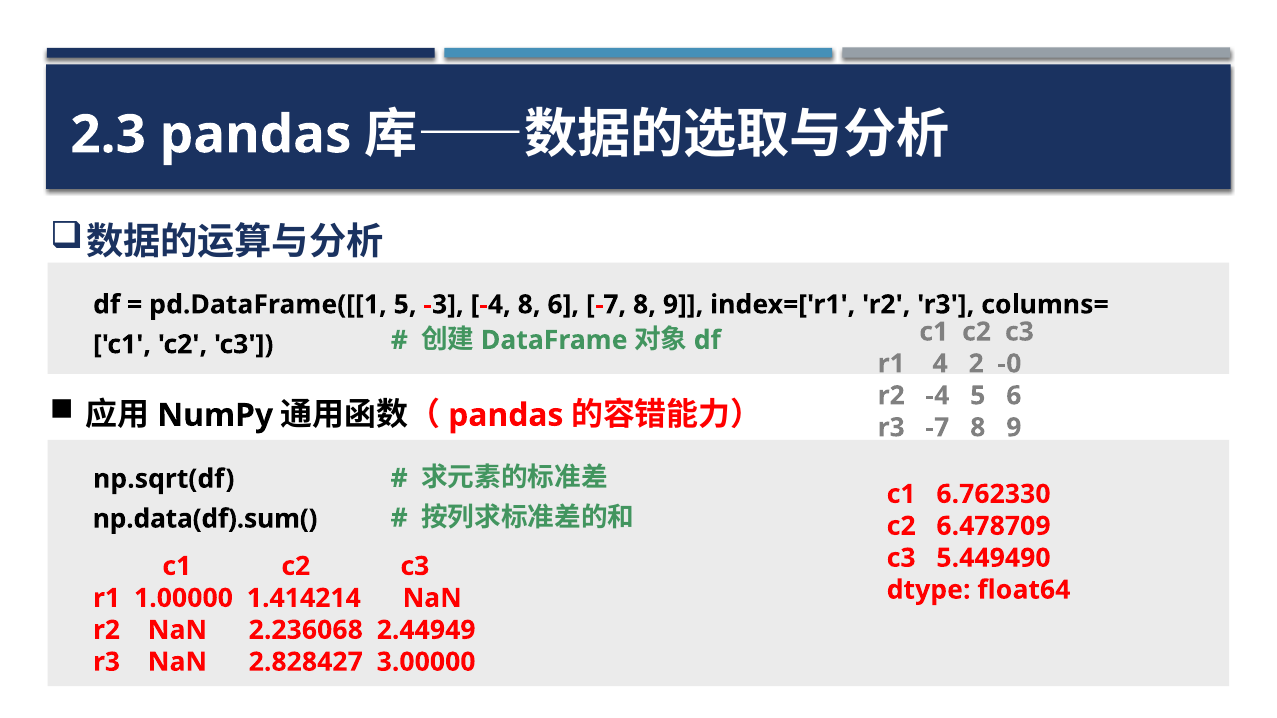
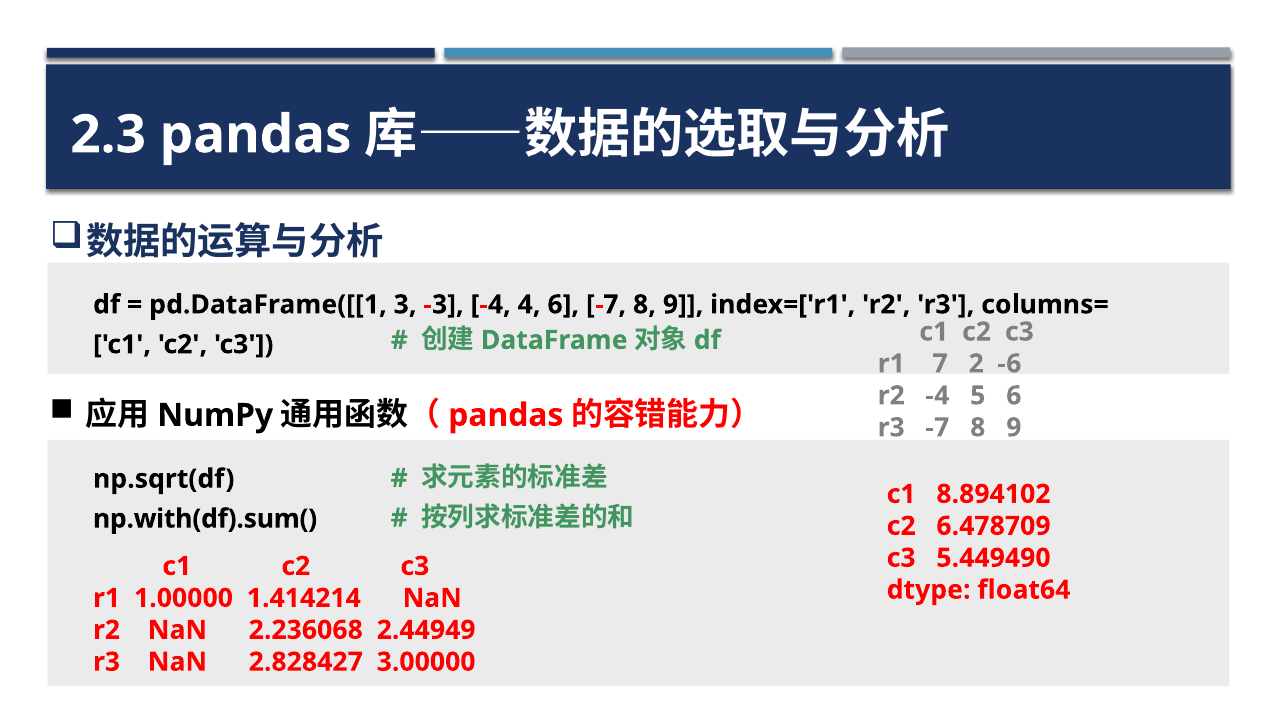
pd.DataFrame([[1 5: 5 -> 3
-4 8: 8 -> 4
4: 4 -> 7
-0: -0 -> -6
6.762330: 6.762330 -> 8.894102
np.data(df).sum(: np.data(df).sum( -> np.with(df).sum(
